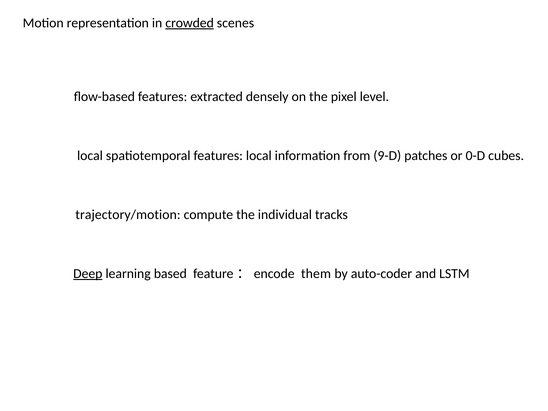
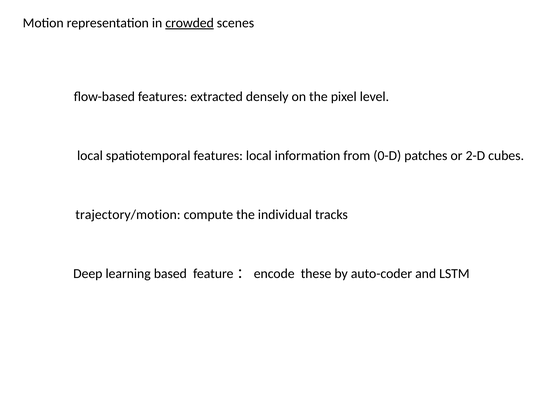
9-D: 9-D -> 0-D
0-D: 0-D -> 2-D
Deep underline: present -> none
them: them -> these
